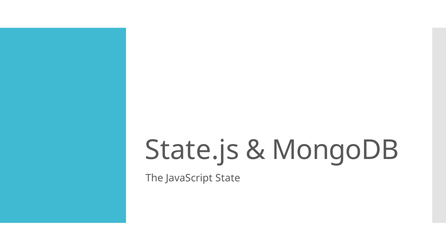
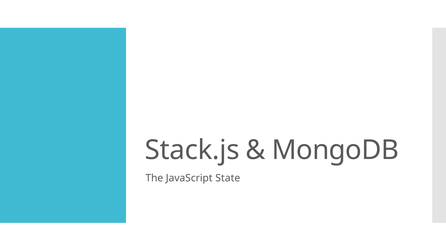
State.js: State.js -> Stack.js
